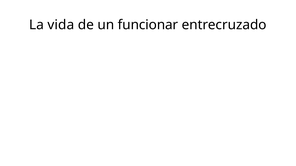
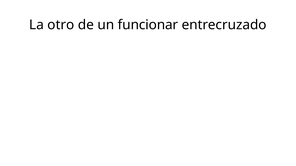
vida: vida -> otro
